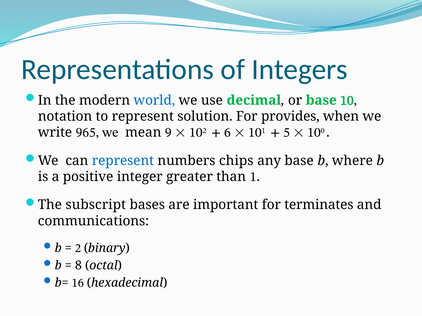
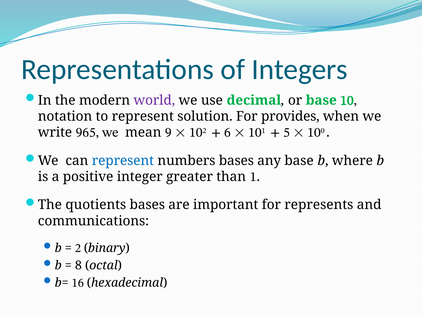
world colour: blue -> purple
numbers chips: chips -> bases
subscript: subscript -> quotients
terminates: terminates -> represents
